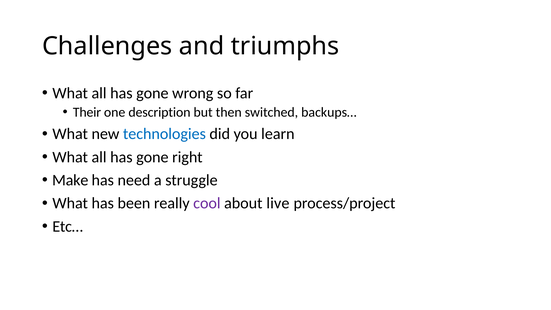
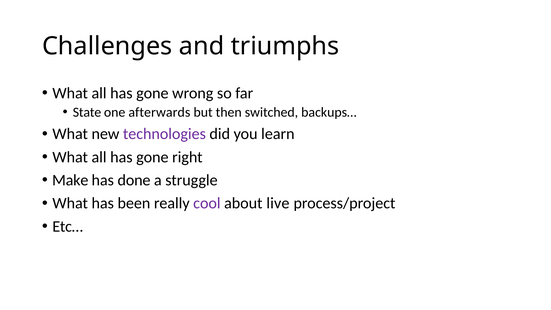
Their: Their -> State
description: description -> afterwards
technologies colour: blue -> purple
need: need -> done
